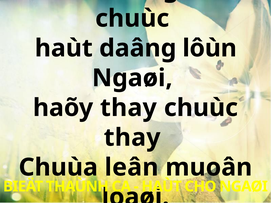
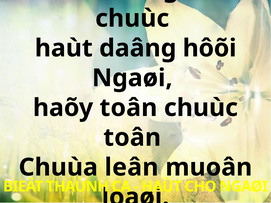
lôùn: lôùn -> hôõi
haõy thay: thay -> toân
thay at (132, 138): thay -> toân
